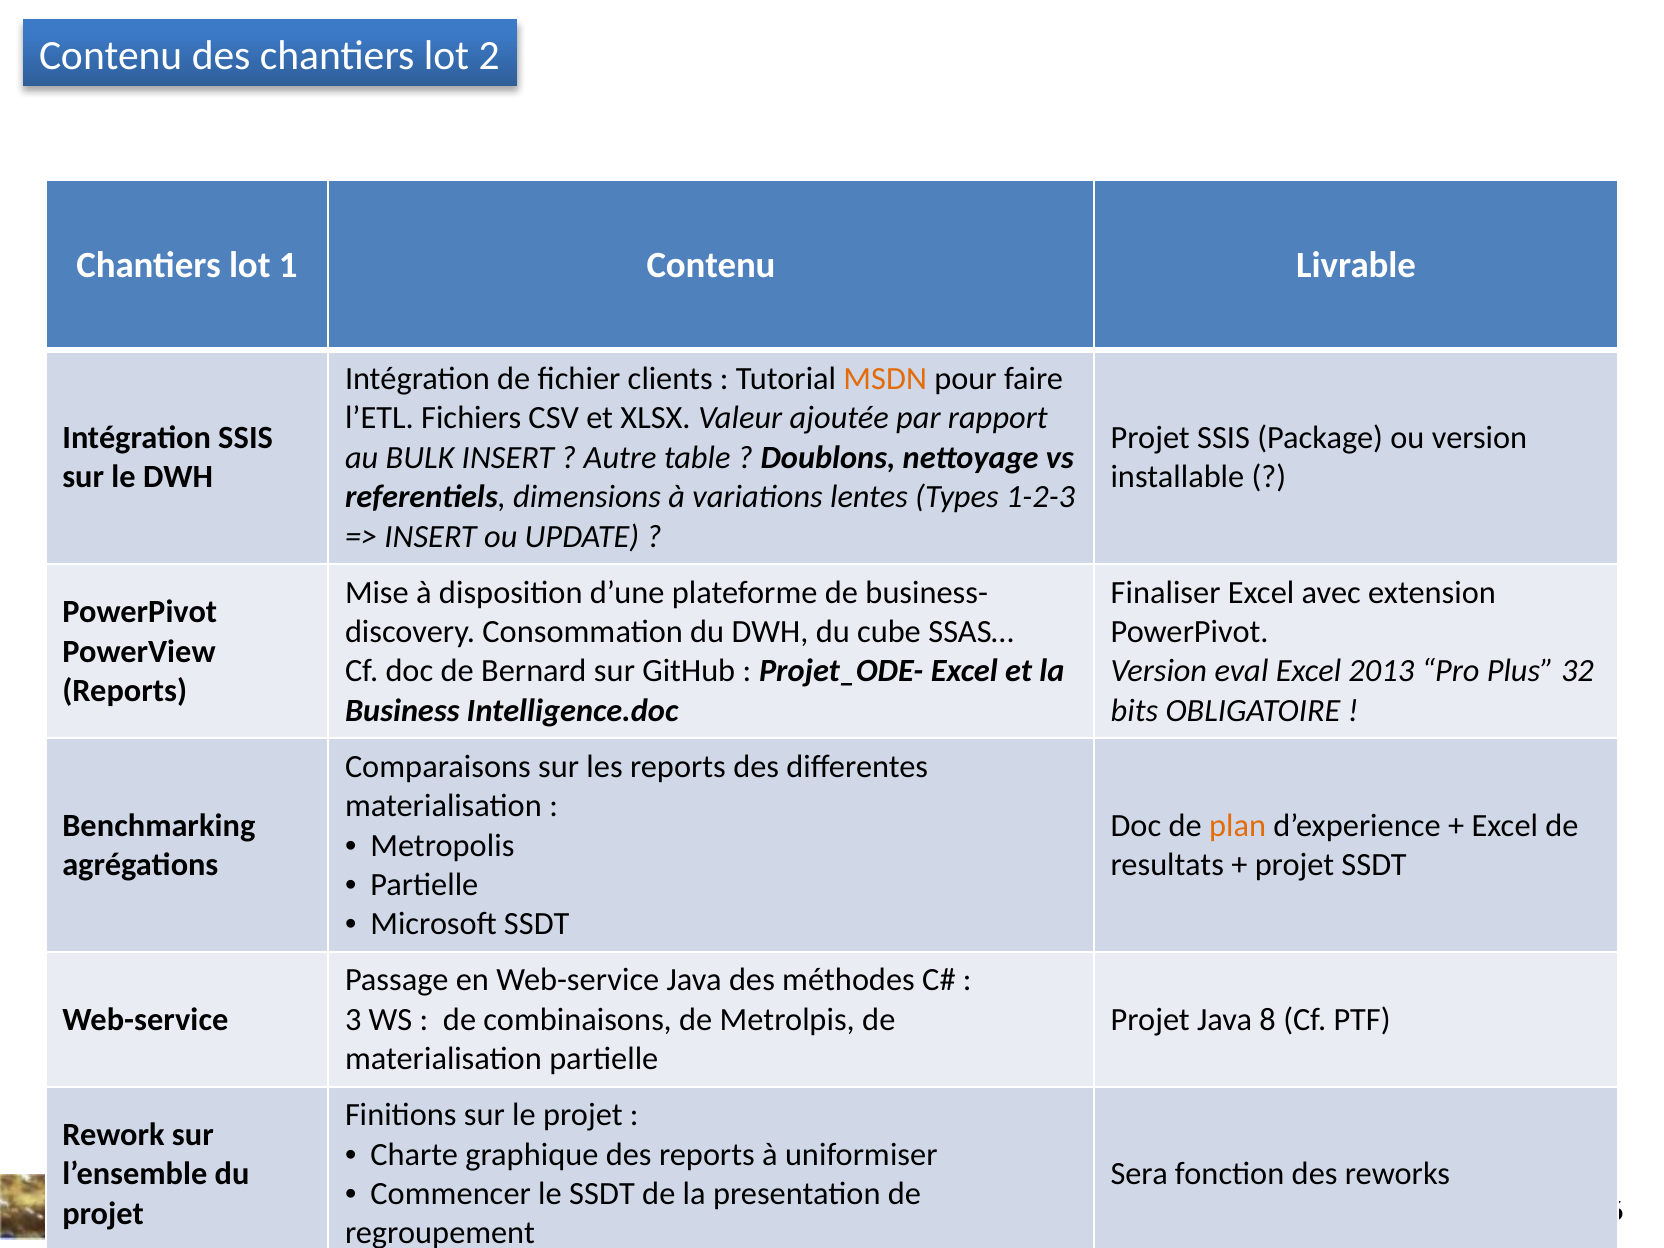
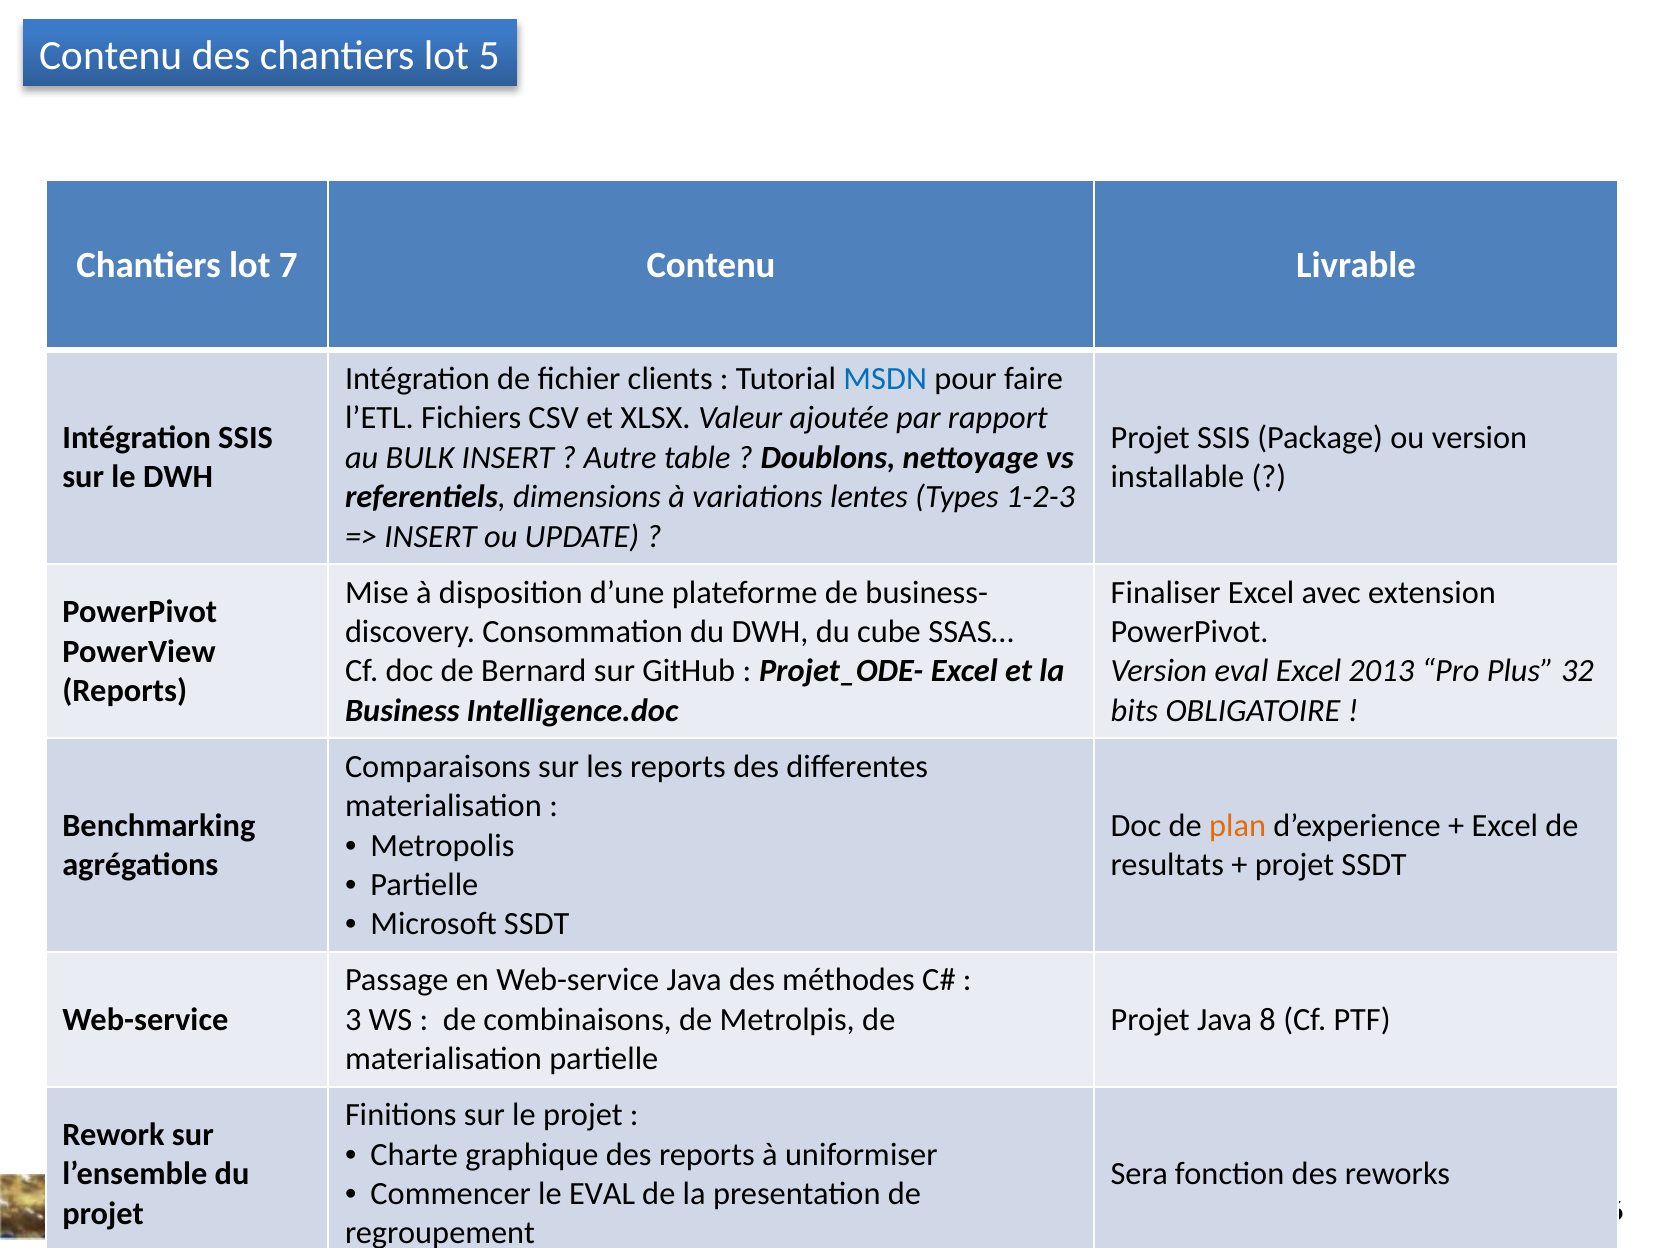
2: 2 -> 5
1: 1 -> 7
MSDN colour: orange -> blue
le SSDT: SSDT -> EVAL
